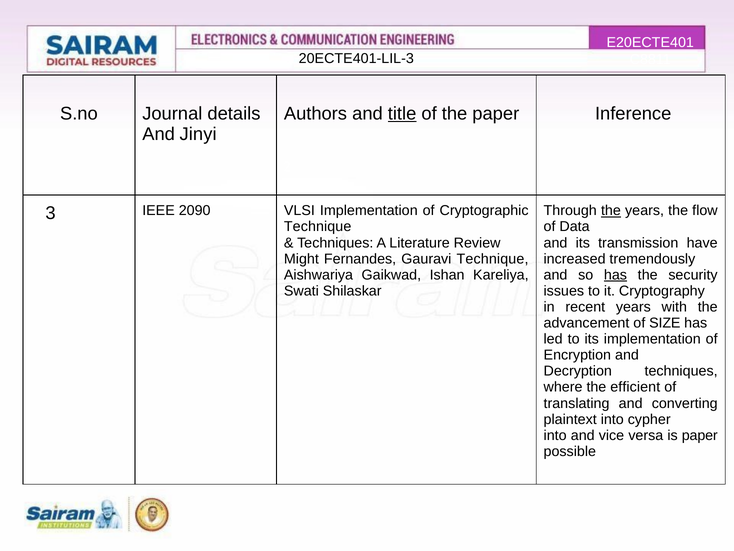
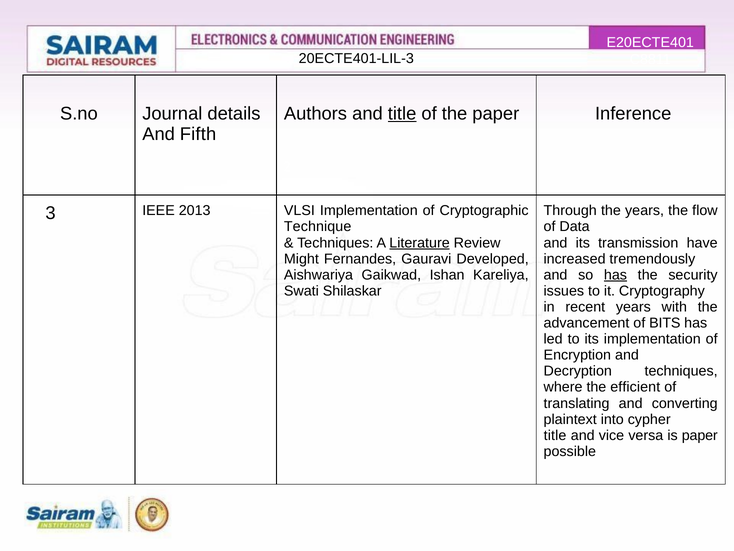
Jinyi: Jinyi -> Fifth
the at (611, 210) underline: present -> none
2090: 2090 -> 2013
Literature underline: none -> present
Gauravi Technique: Technique -> Developed
SIZE: SIZE -> BITS
into at (555, 435): into -> title
